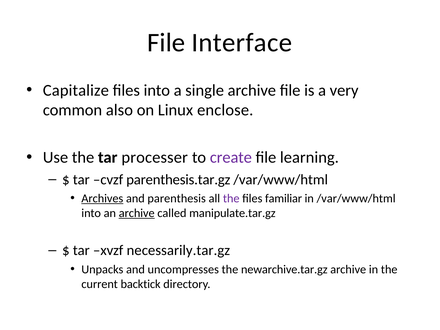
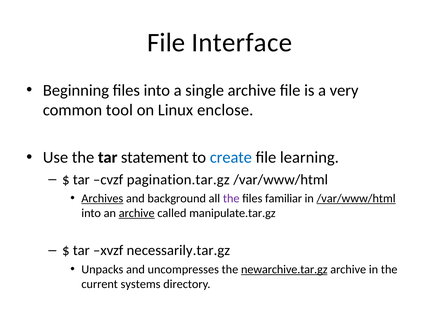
Capitalize: Capitalize -> Beginning
also: also -> tool
processer: processer -> statement
create colour: purple -> blue
parenthesis.tar.gz: parenthesis.tar.gz -> pagination.tar.gz
parenthesis: parenthesis -> background
/var/www/html at (356, 198) underline: none -> present
newarchive.tar.gz underline: none -> present
backtick: backtick -> systems
